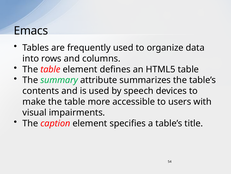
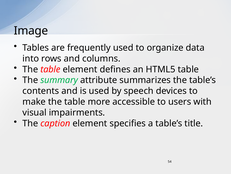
Emacs: Emacs -> Image
